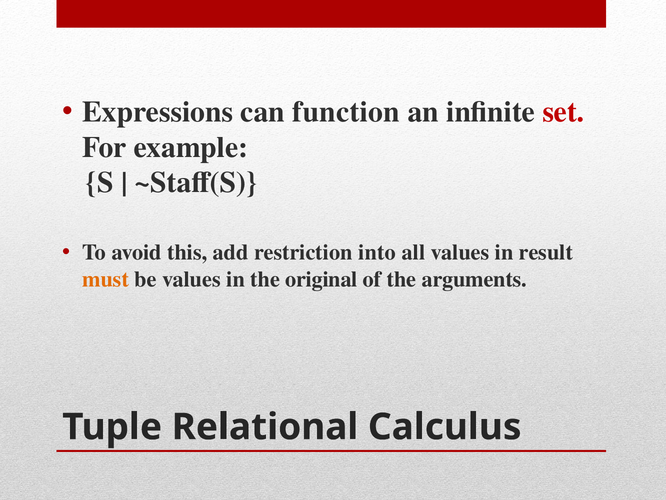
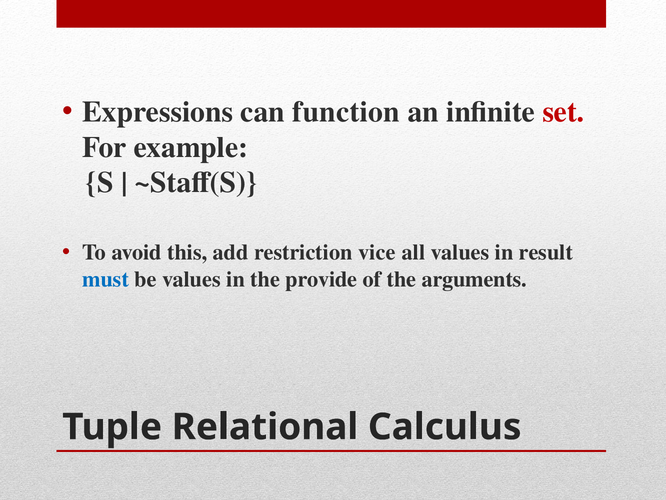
into: into -> vice
must colour: orange -> blue
original: original -> provide
